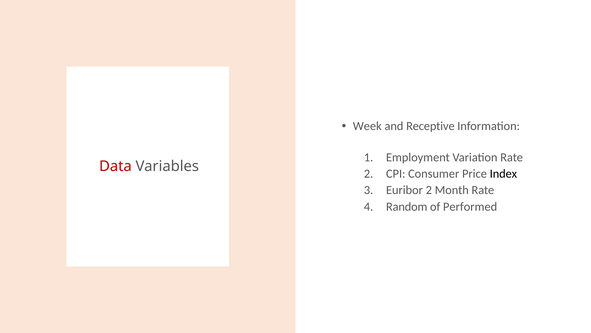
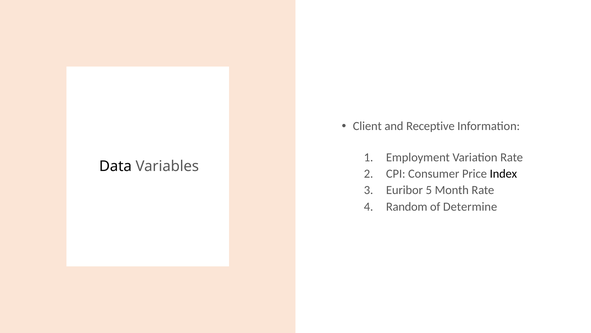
Week: Week -> Client
Data colour: red -> black
Euribor 2: 2 -> 5
Performed: Performed -> Determine
